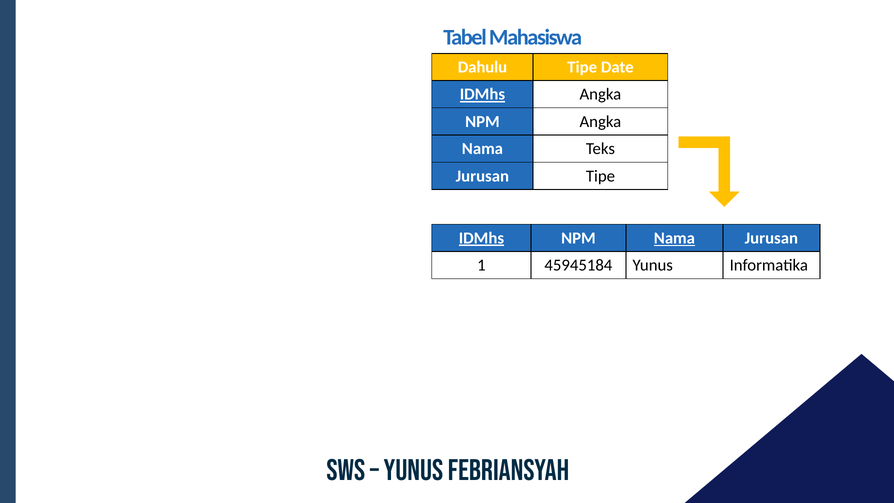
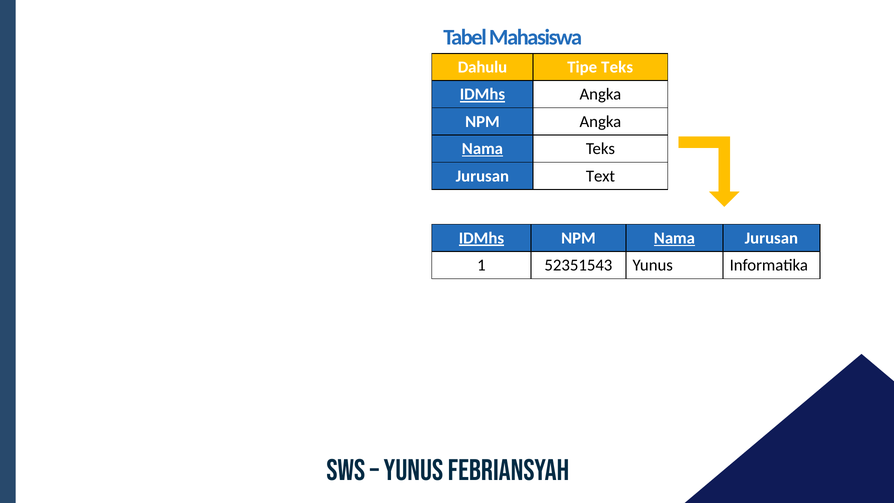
Tipe Date: Date -> Teks
Nama at (482, 149) underline: none -> present
Jurusan Tipe: Tipe -> Text
45945184: 45945184 -> 52351543
